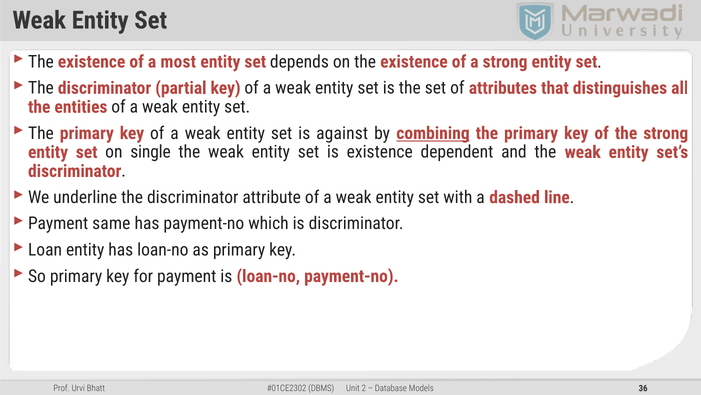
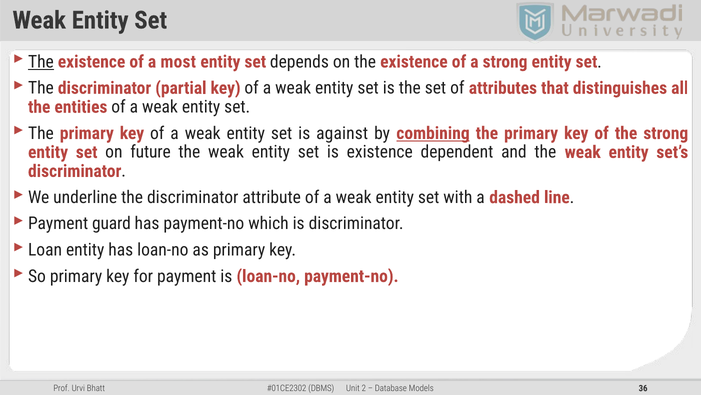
The at (41, 62) underline: none -> present
single: single -> future
same: same -> guard
